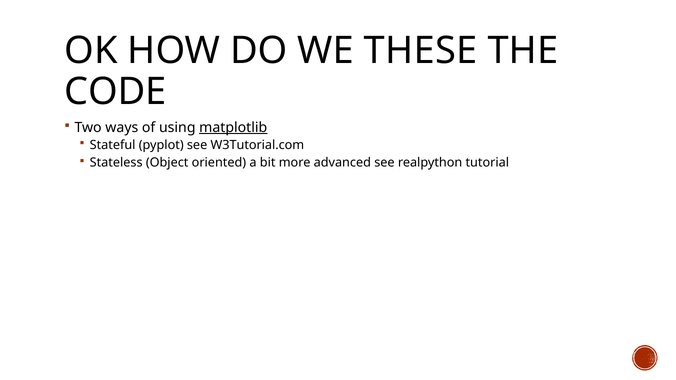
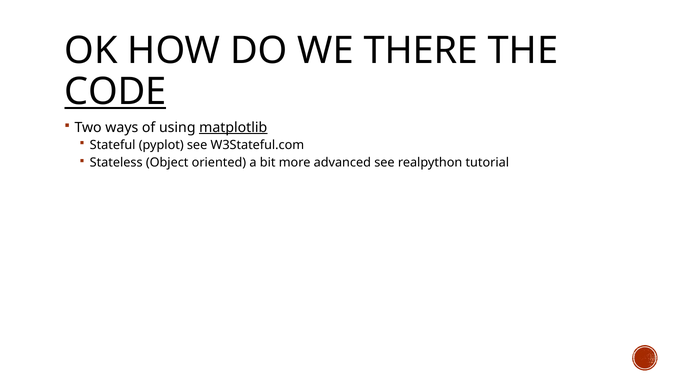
THESE: THESE -> THERE
CODE underline: none -> present
W3Tutorial.com: W3Tutorial.com -> W3Stateful.com
